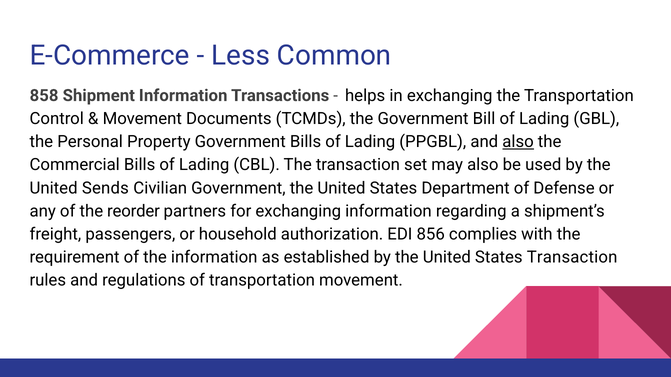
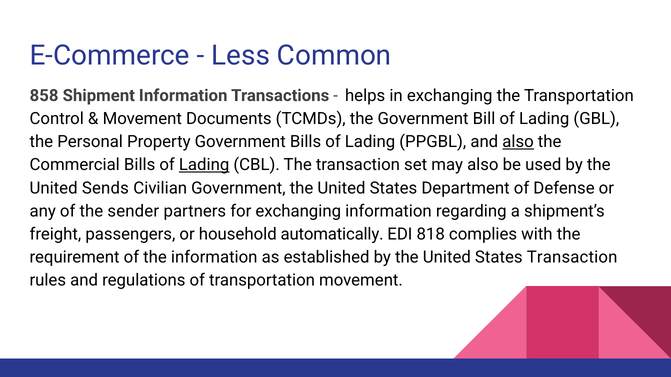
Lading at (204, 165) underline: none -> present
reorder: reorder -> sender
authorization: authorization -> automatically
856: 856 -> 818
